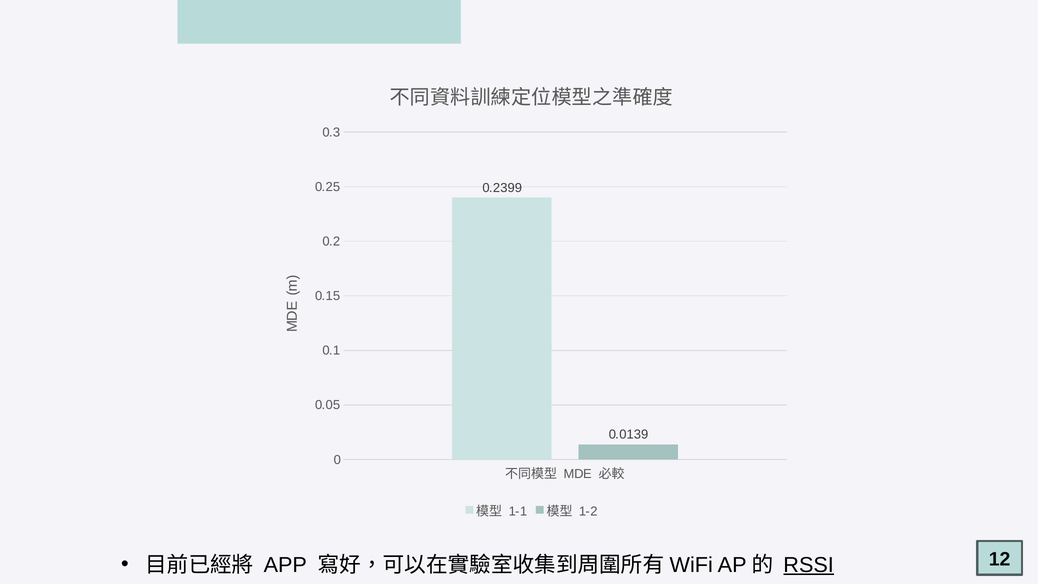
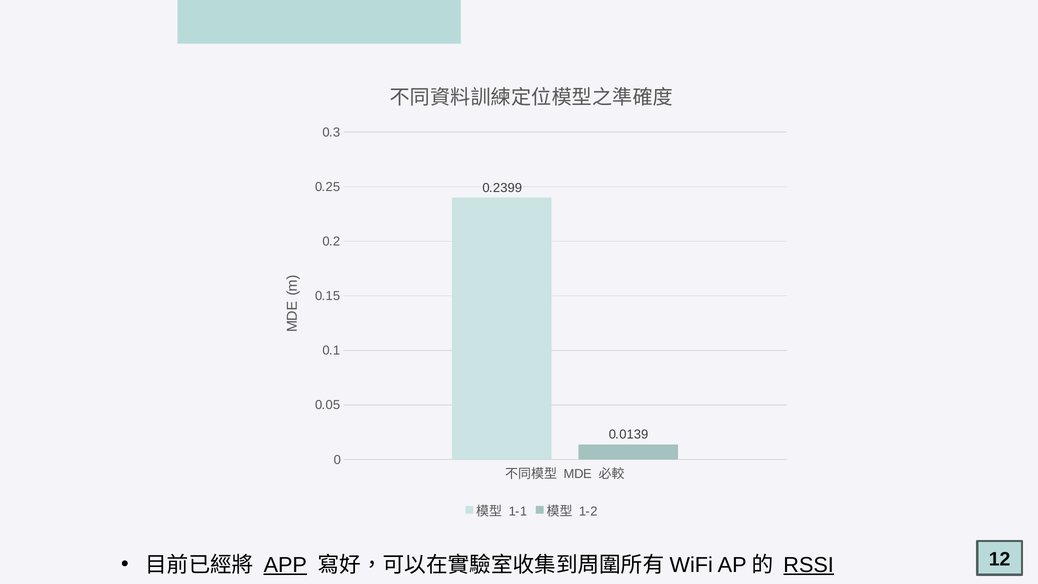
APP underline: none -> present
